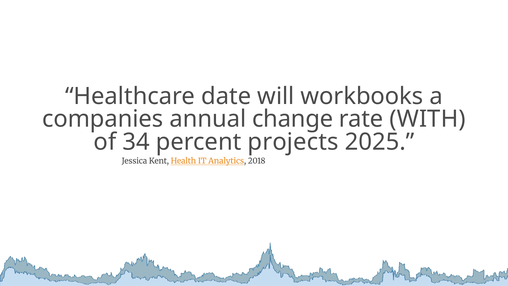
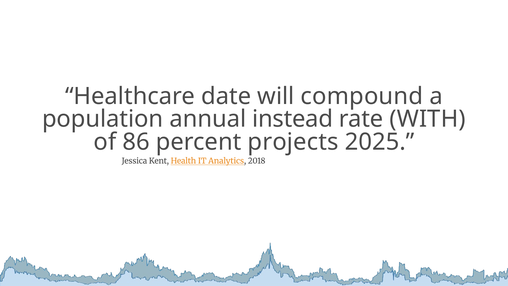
workbooks: workbooks -> compound
companies: companies -> population
change: change -> instead
34: 34 -> 86
